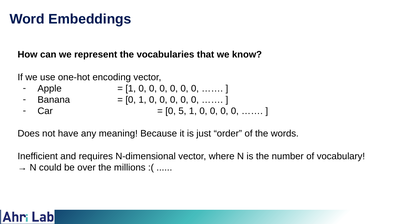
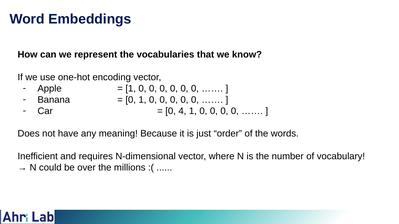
5: 5 -> 4
